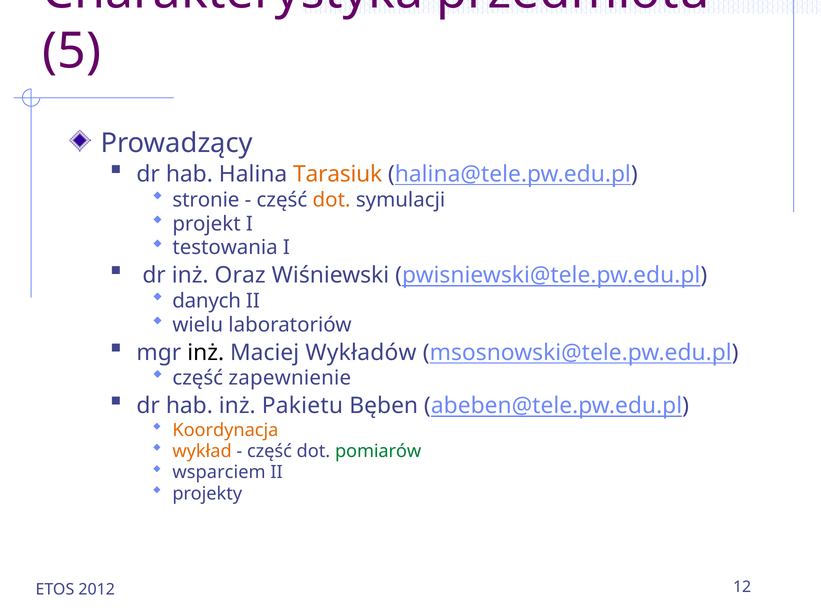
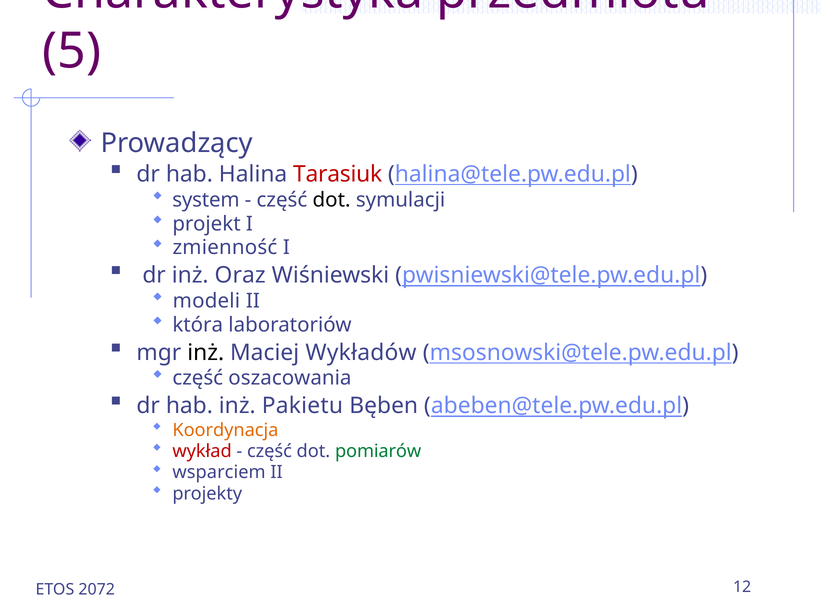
Tarasiuk colour: orange -> red
stronie: stronie -> system
dot at (332, 200) colour: orange -> black
testowania: testowania -> zmienność
danych: danych -> modeli
wielu: wielu -> która
zapewnienie: zapewnienie -> oszacowania
wykład colour: orange -> red
2012: 2012 -> 2072
